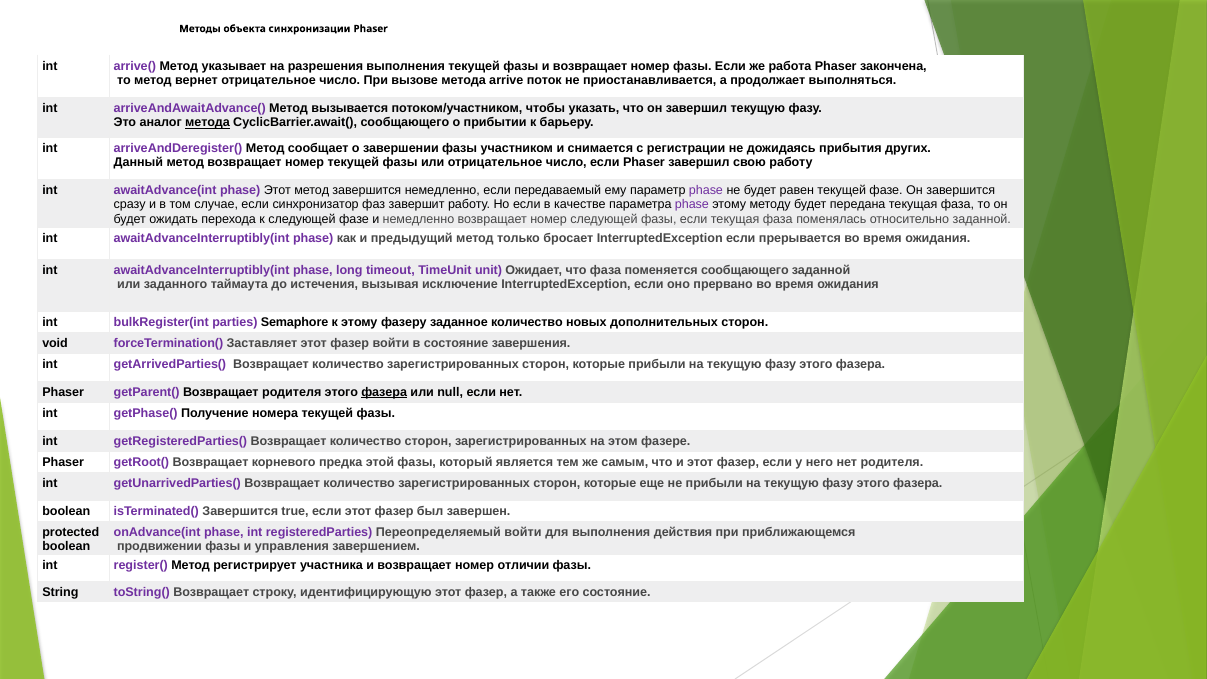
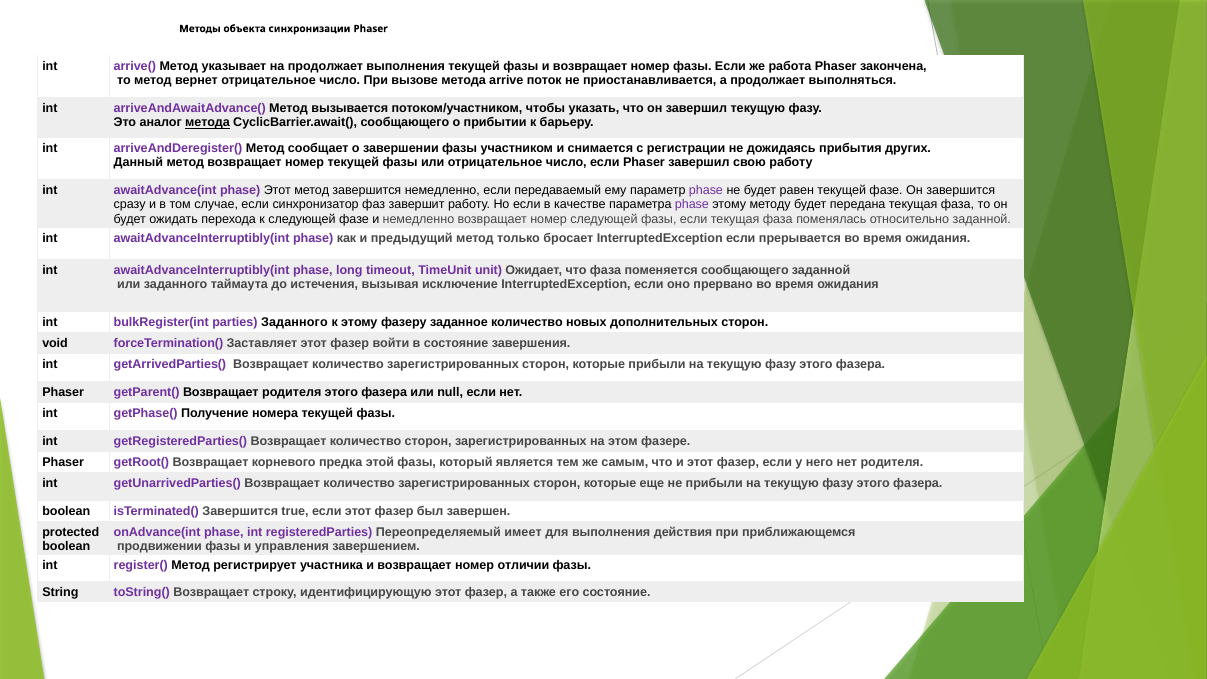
на разрешения: разрешения -> продолжает
parties Semaphore: Semaphore -> Заданного
фазера at (384, 392) underline: present -> none
Переопределяемый войти: войти -> имеет
